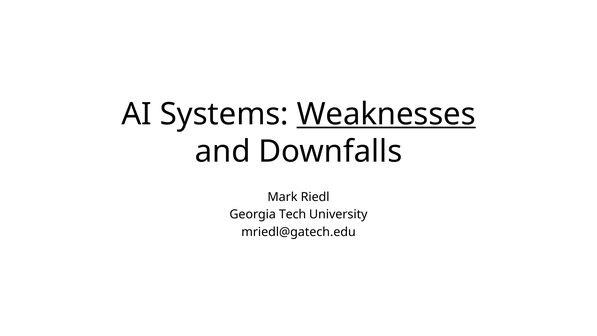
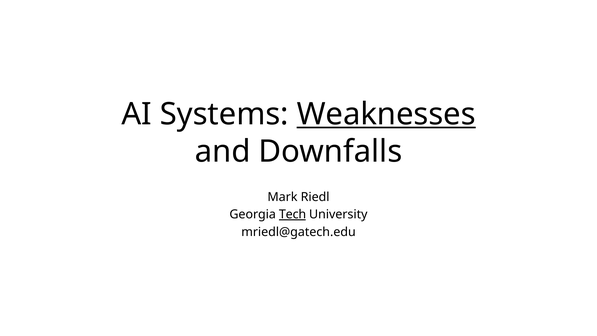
Tech underline: none -> present
